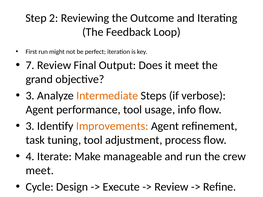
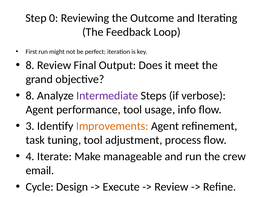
2: 2 -> 0
7 at (30, 65): 7 -> 8
3 at (30, 96): 3 -> 8
Intermediate colour: orange -> purple
meet at (40, 171): meet -> email
